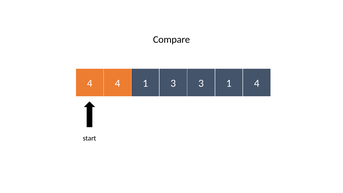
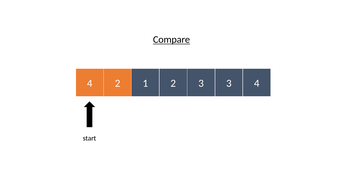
Compare underline: none -> present
4 4: 4 -> 2
1 3: 3 -> 2
3 1: 1 -> 3
